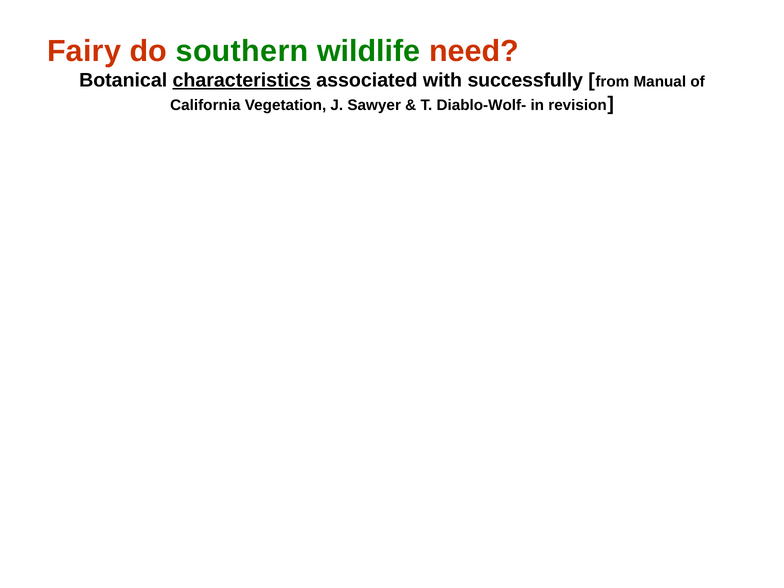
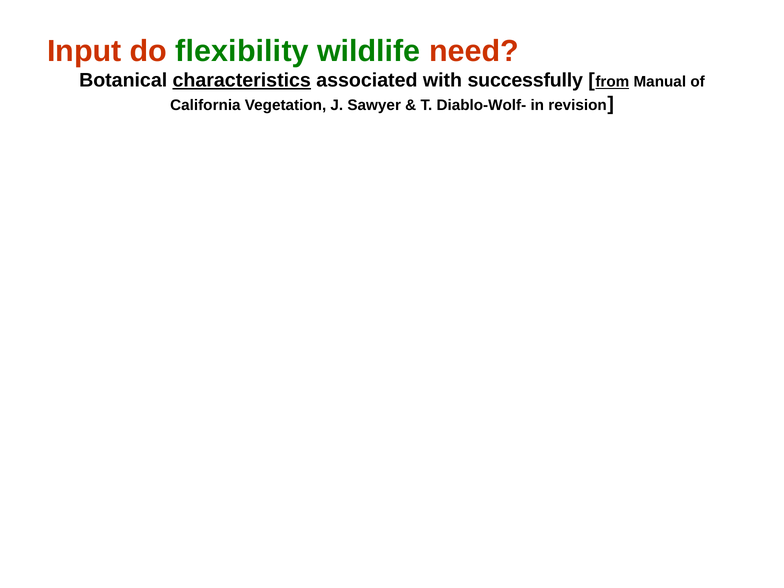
Fairy: Fairy -> Input
southern: southern -> flexibility
from underline: none -> present
